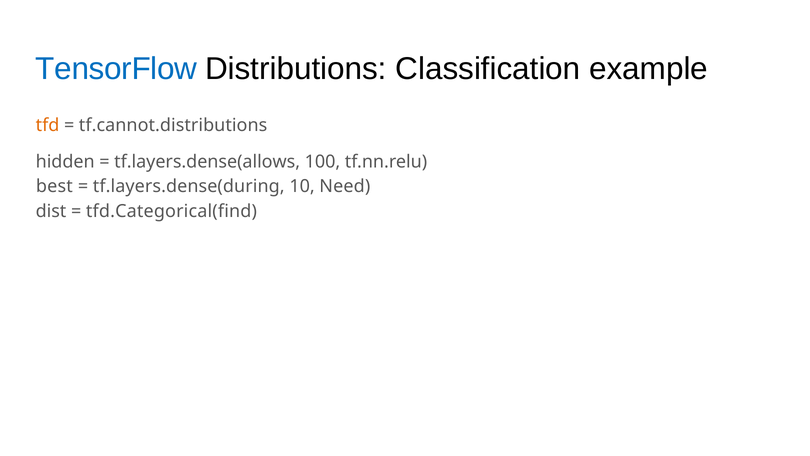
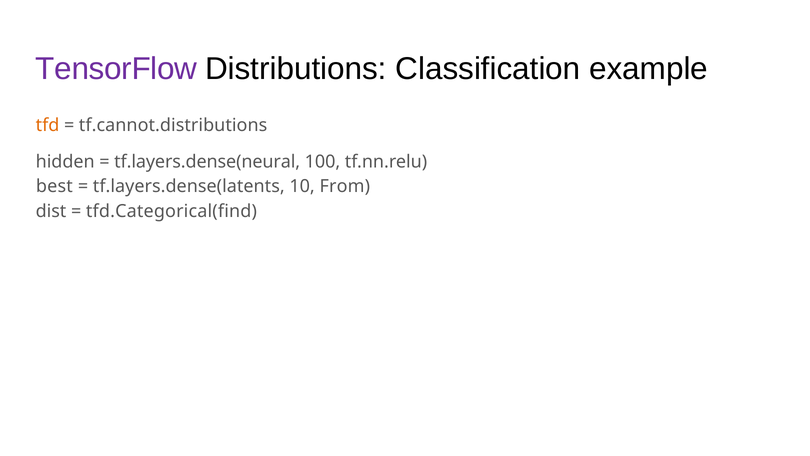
TensorFlow colour: blue -> purple
tf.layers.dense(allows: tf.layers.dense(allows -> tf.layers.dense(neural
tf.layers.dense(during: tf.layers.dense(during -> tf.layers.dense(latents
Need: Need -> From
